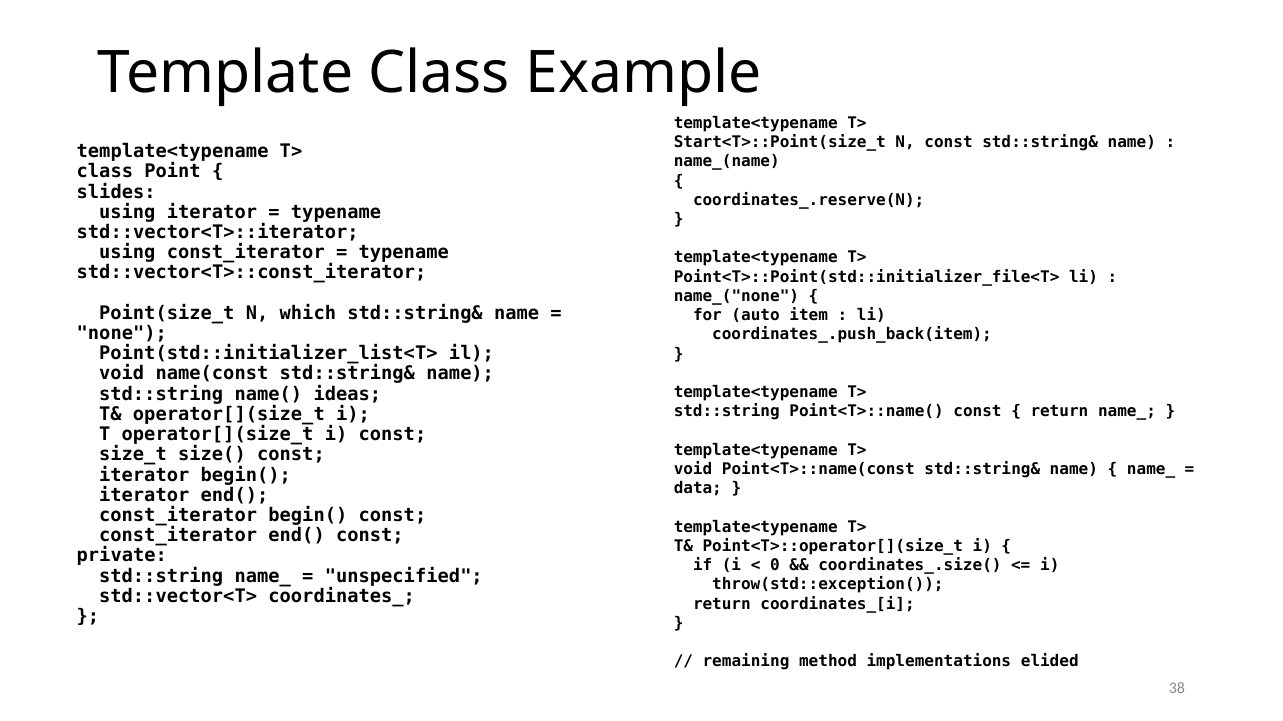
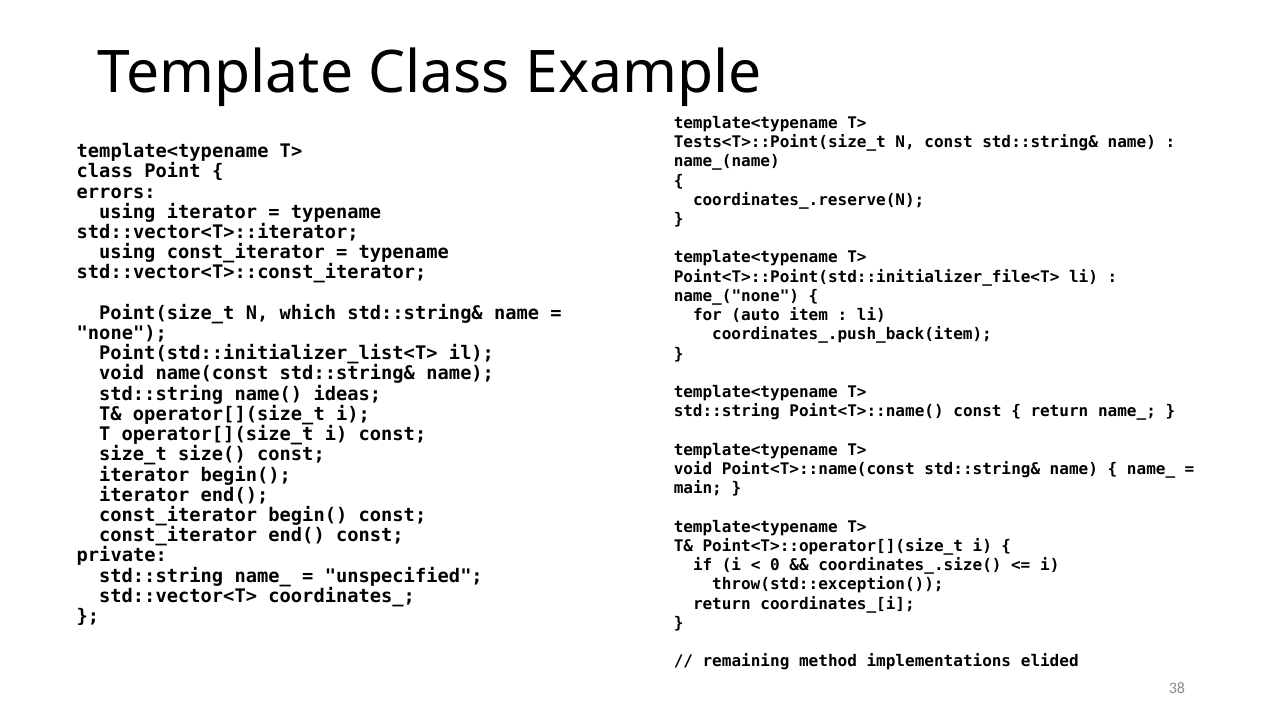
Start<T>::Point(size_t: Start<T>::Point(size_t -> Tests<T>::Point(size_t
slides: slides -> errors
data: data -> main
